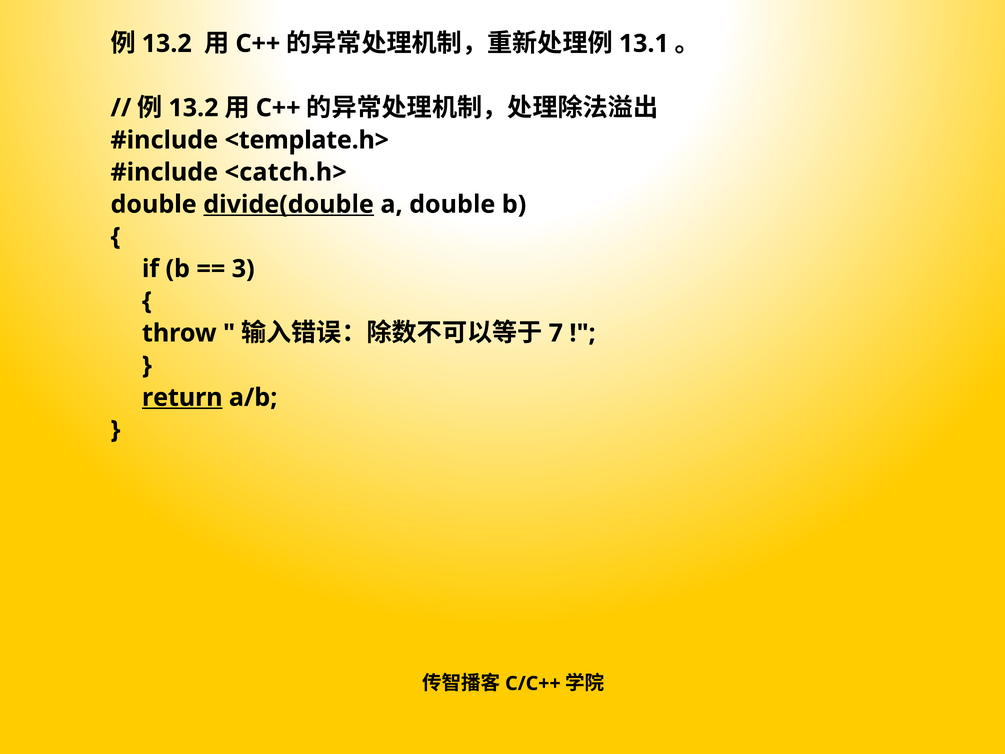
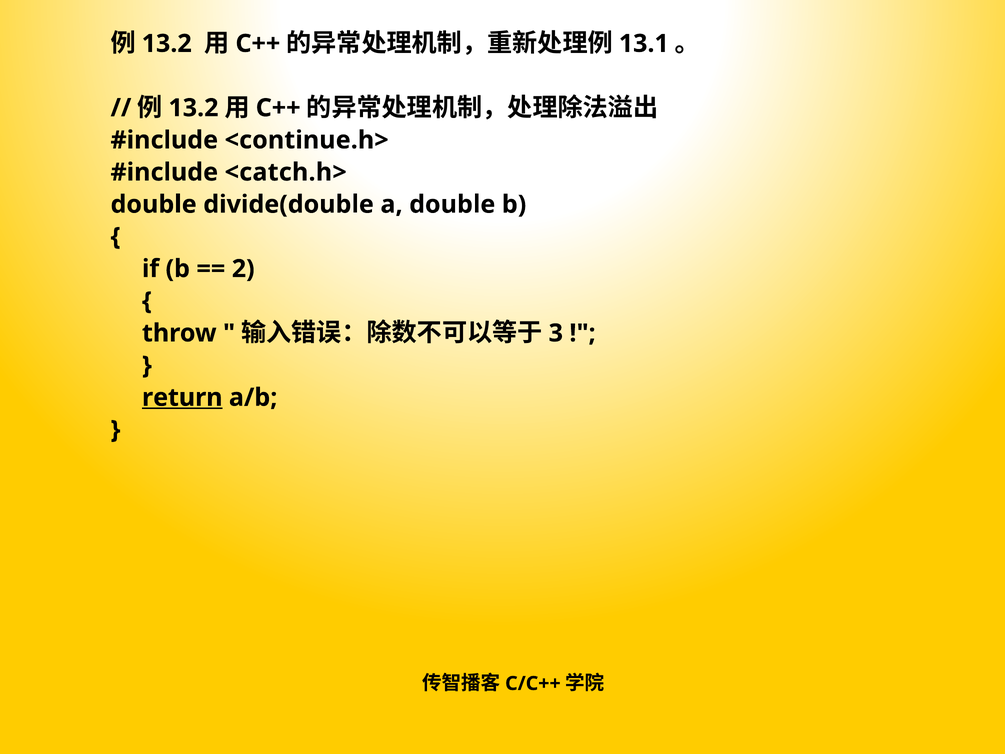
<template.h>: <template.h> -> <continue.h>
divide(double underline: present -> none
3: 3 -> 2
7: 7 -> 3
